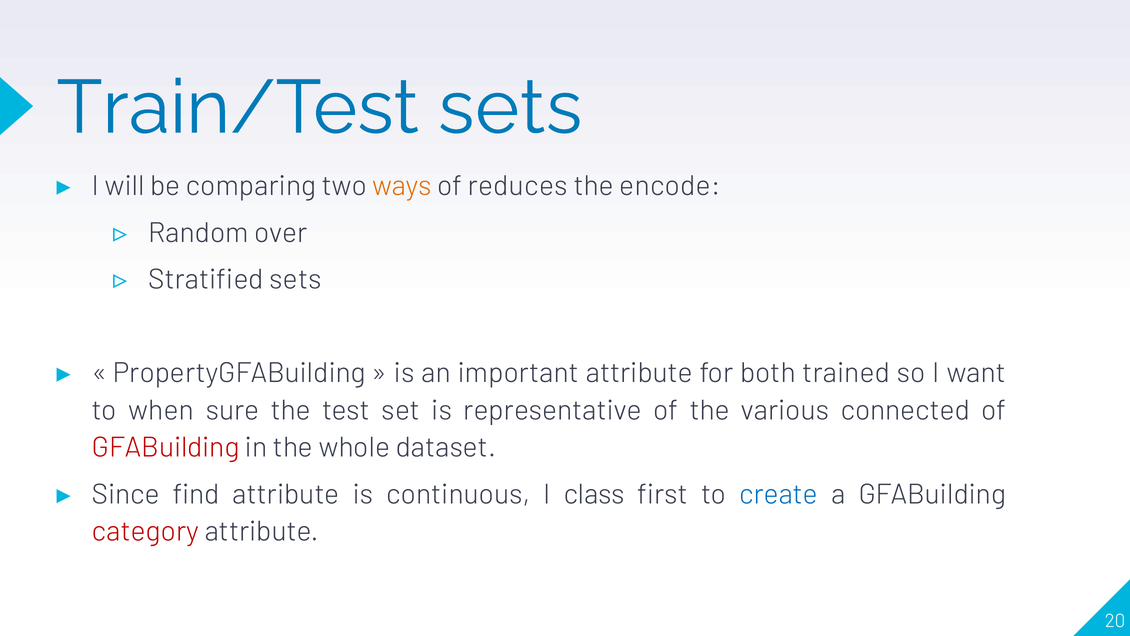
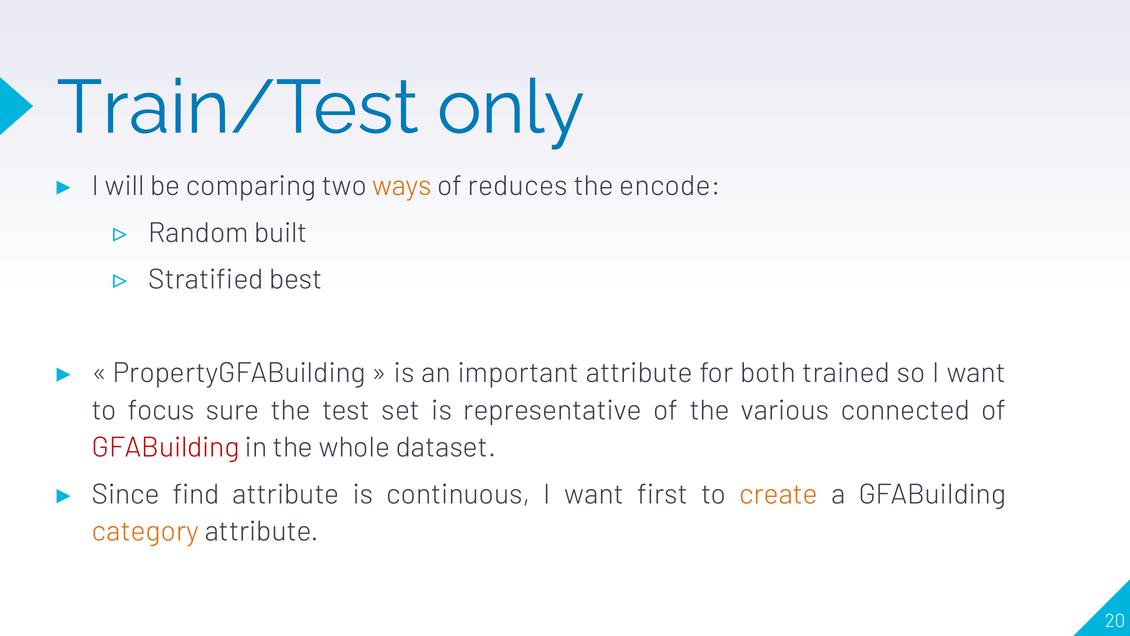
Train/Test sets: sets -> only
over: over -> built
Stratified sets: sets -> best
when: when -> focus
continuous I class: class -> want
create colour: blue -> orange
category colour: red -> orange
